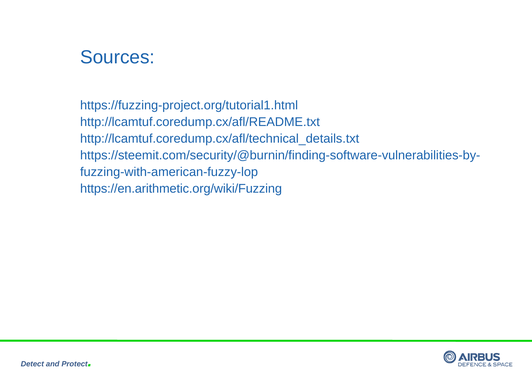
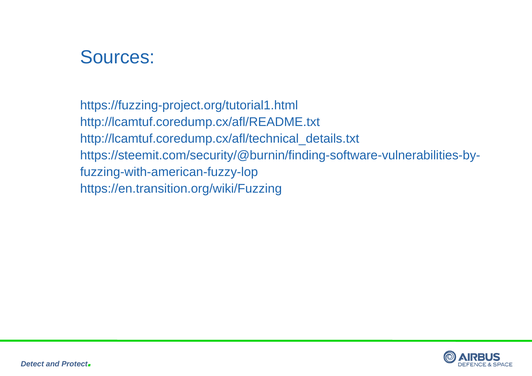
https://en.arithmetic.org/wiki/Fuzzing: https://en.arithmetic.org/wiki/Fuzzing -> https://en.transition.org/wiki/Fuzzing
